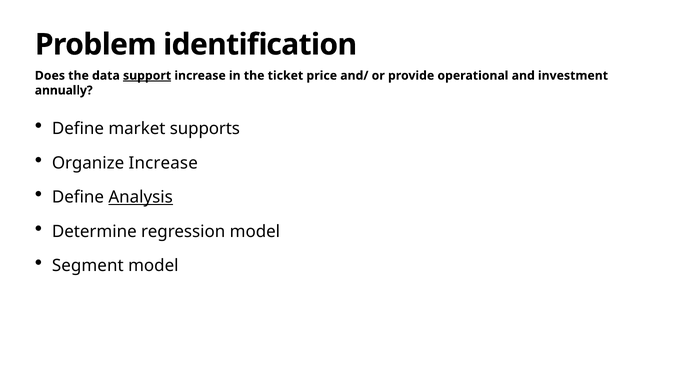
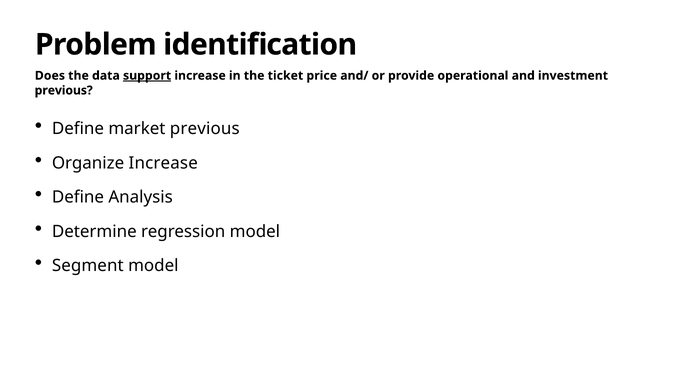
annually at (64, 90): annually -> previous
market supports: supports -> previous
Analysis underline: present -> none
